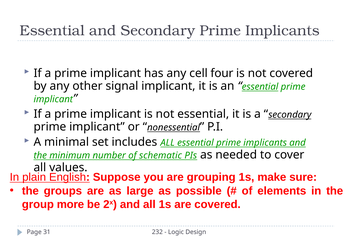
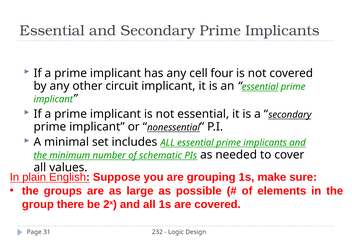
signal: signal -> circuit
more: more -> there
